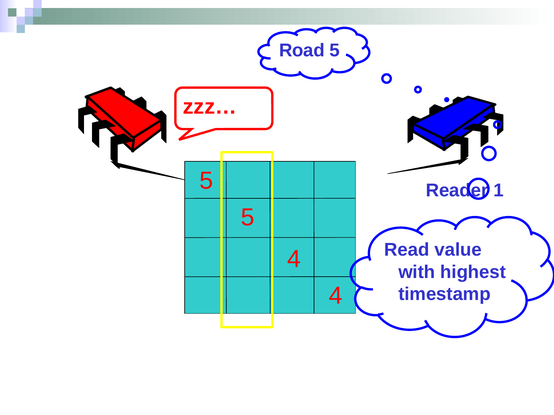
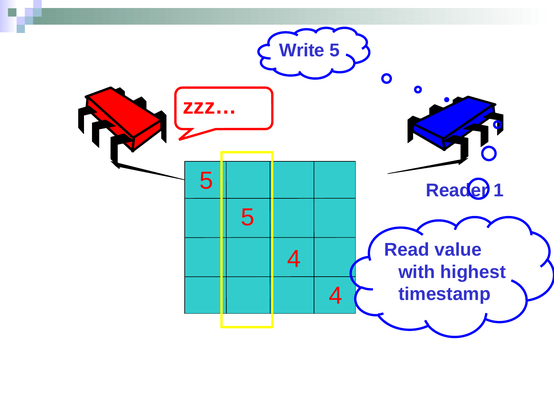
Road: Road -> Write
